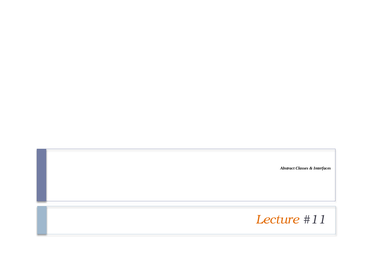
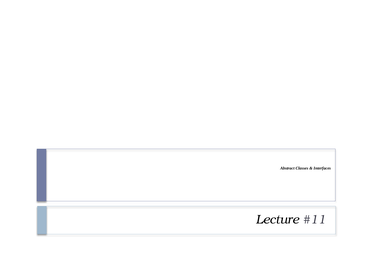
Lecture colour: orange -> black
